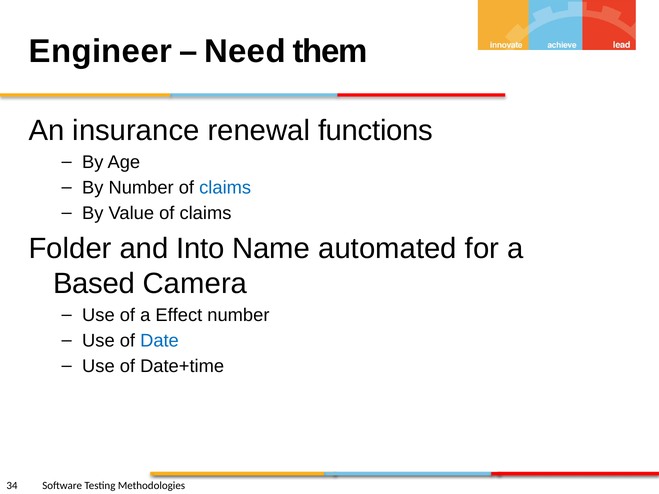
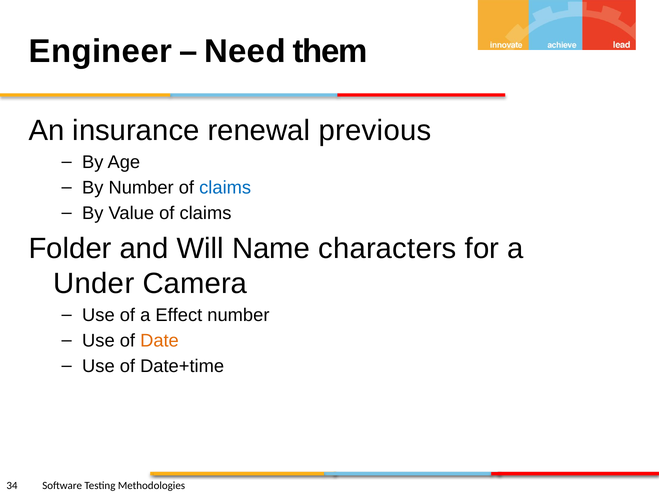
functions: functions -> previous
Into: Into -> Will
automated: automated -> characters
Based: Based -> Under
Date colour: blue -> orange
